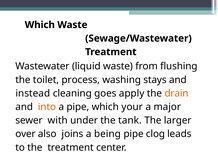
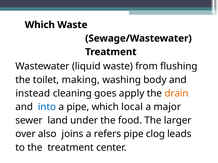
process: process -> making
stays: stays -> body
into colour: orange -> blue
your: your -> local
with: with -> land
tank: tank -> food
being: being -> refers
